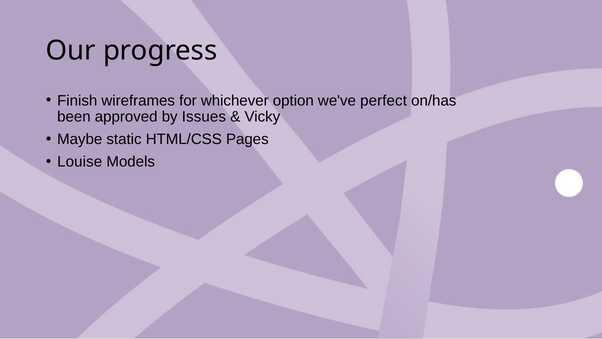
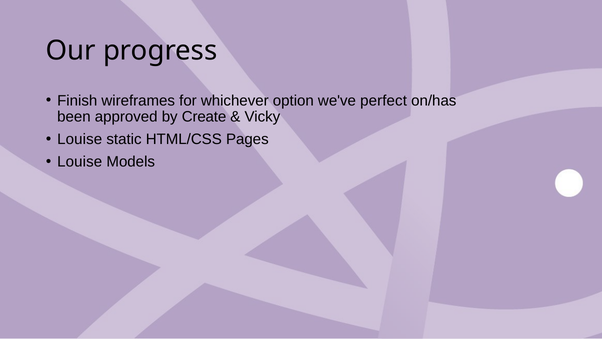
Issues: Issues -> Create
Maybe at (80, 139): Maybe -> Louise
